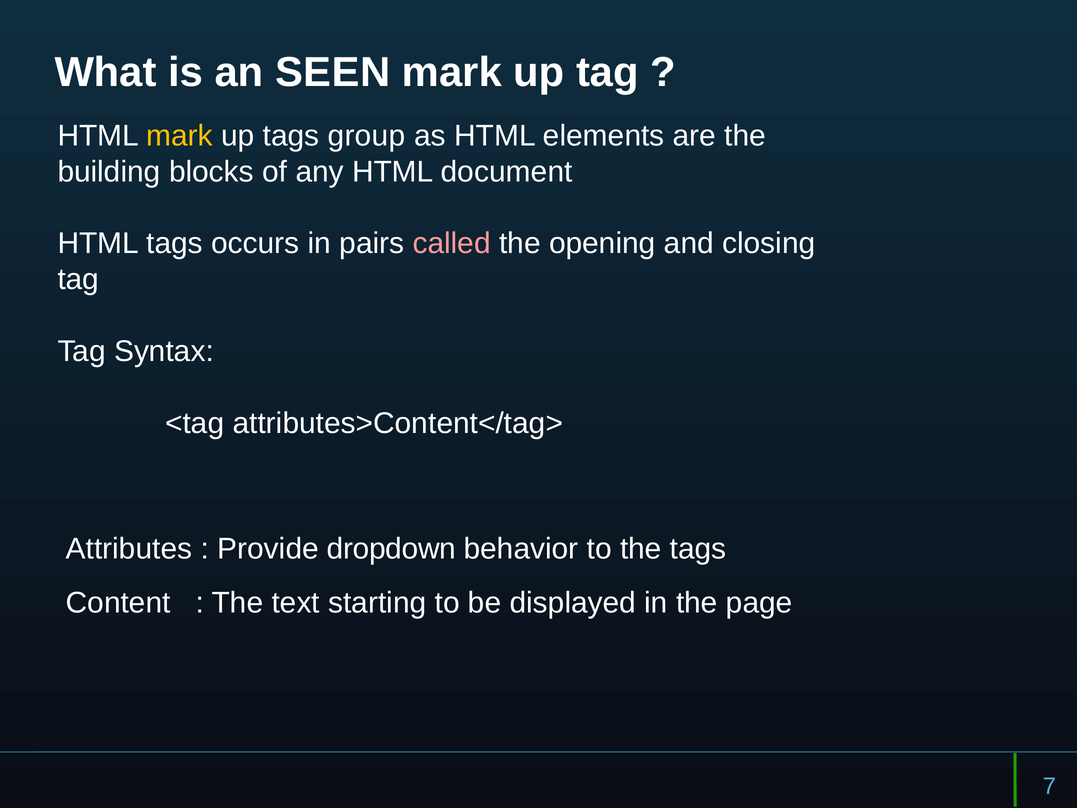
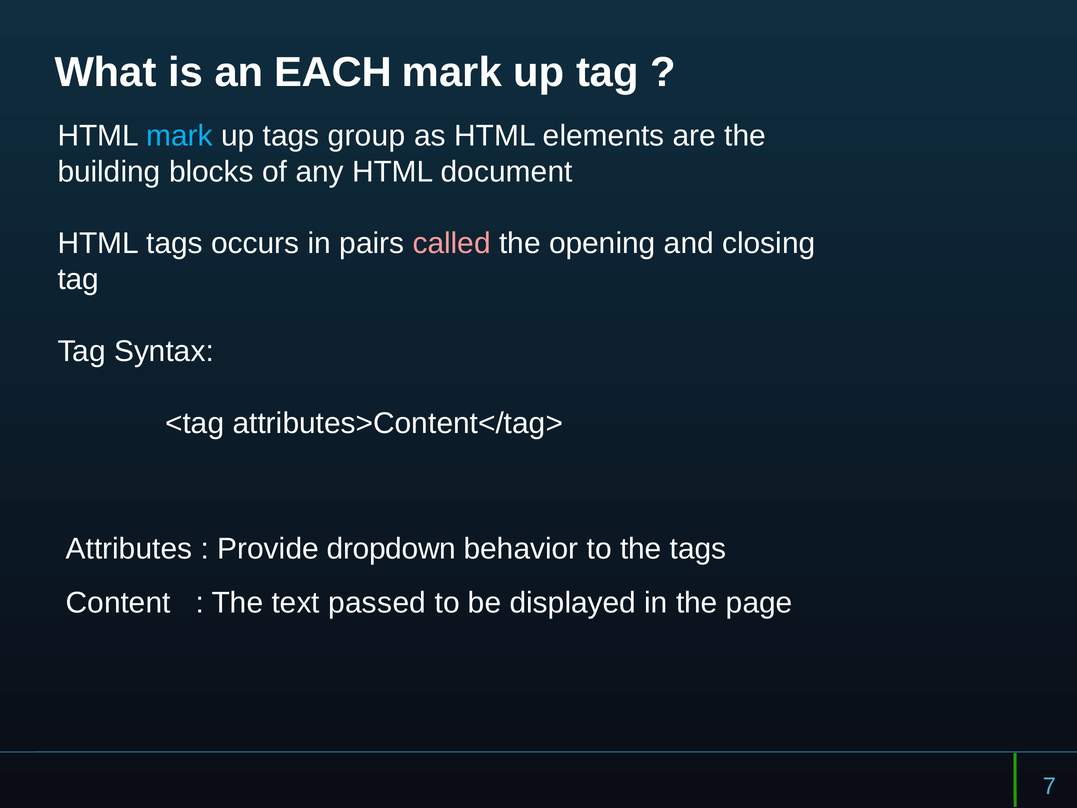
SEEN: SEEN -> EACH
mark at (180, 136) colour: yellow -> light blue
starting: starting -> passed
